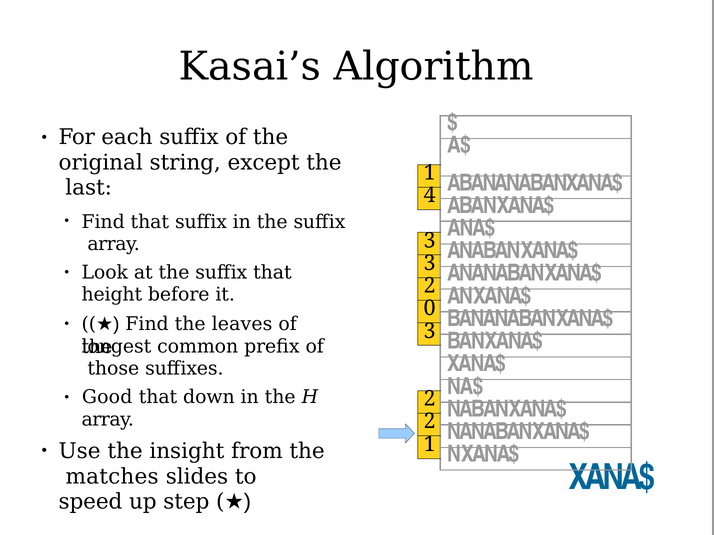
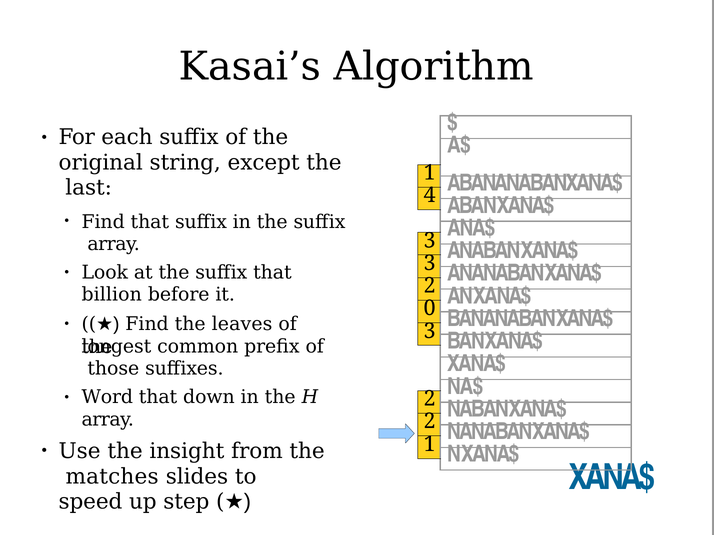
height: height -> billion
Good: Good -> Word
